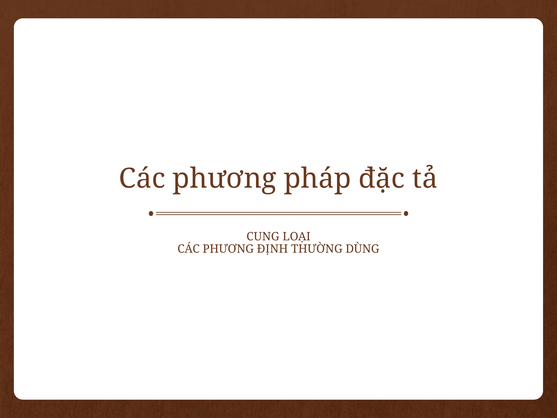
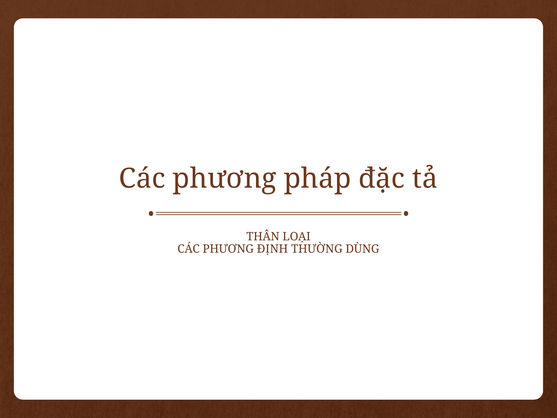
CUNG: CUNG -> THÂN
